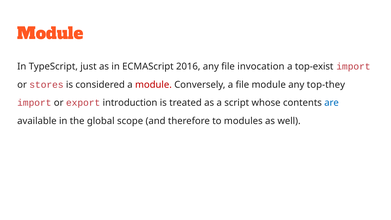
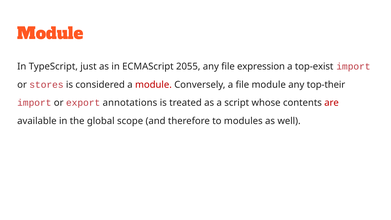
2016: 2016 -> 2055
invocation: invocation -> expression
top-they: top-they -> top-their
introduction: introduction -> annotations
are colour: blue -> red
